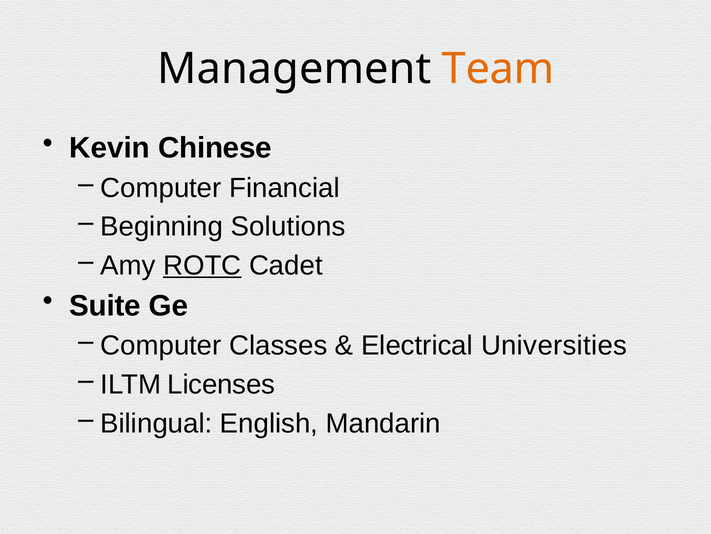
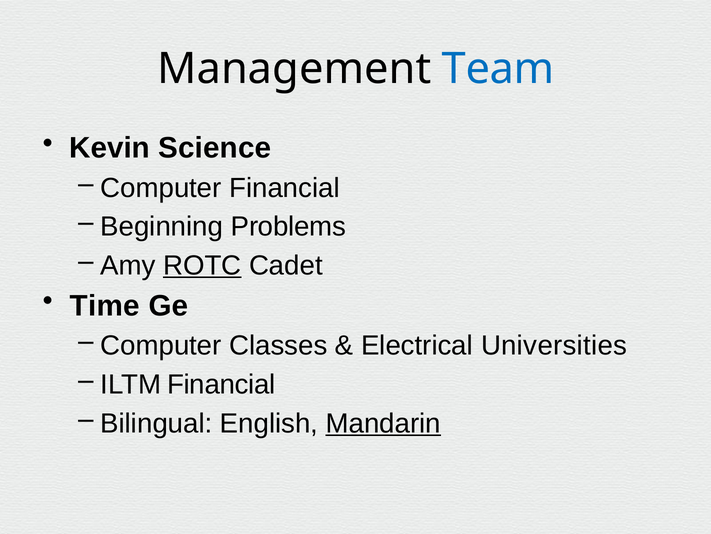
Team colour: orange -> blue
Chinese: Chinese -> Science
Solutions: Solutions -> Problems
Suite: Suite -> Time
ILTM Licenses: Licenses -> Financial
Mandarin underline: none -> present
